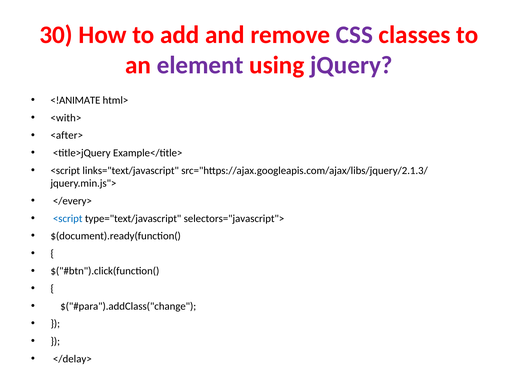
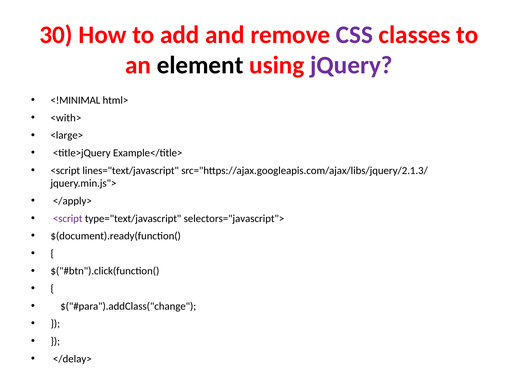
element colour: purple -> black
<!ANIMATE: <!ANIMATE -> <!MINIMAL
<after>: <after> -> <large>
links="text/javascript: links="text/javascript -> lines="text/javascript
</every>: </every> -> </apply>
<script at (68, 219) colour: blue -> purple
